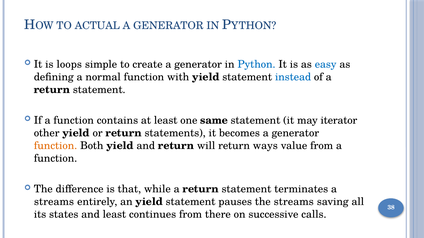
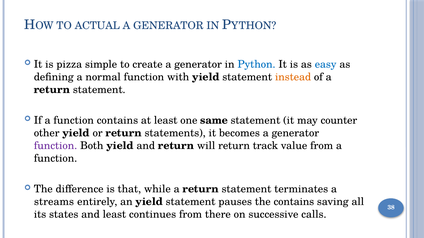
loops: loops -> pizza
instead colour: blue -> orange
iterator: iterator -> counter
function at (56, 146) colour: orange -> purple
ways: ways -> track
the streams: streams -> contains
